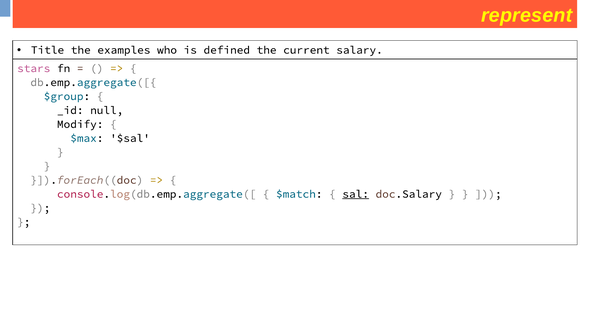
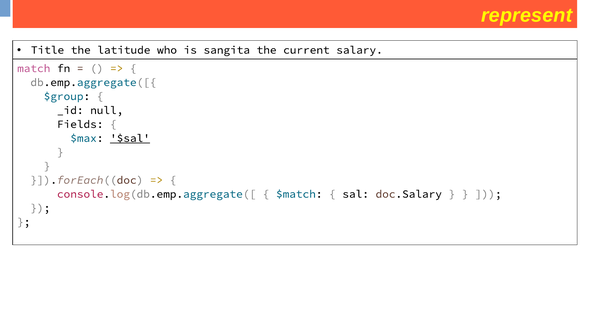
examples: examples -> latitude
defined: defined -> sangita
stars: stars -> match
Modify: Modify -> Fields
$sal underline: none -> present
sal underline: present -> none
